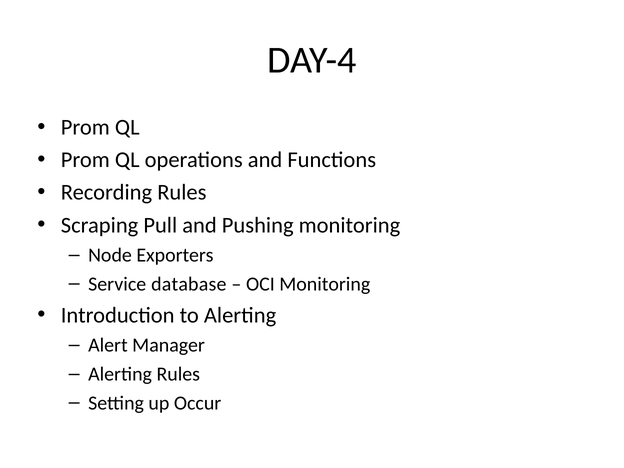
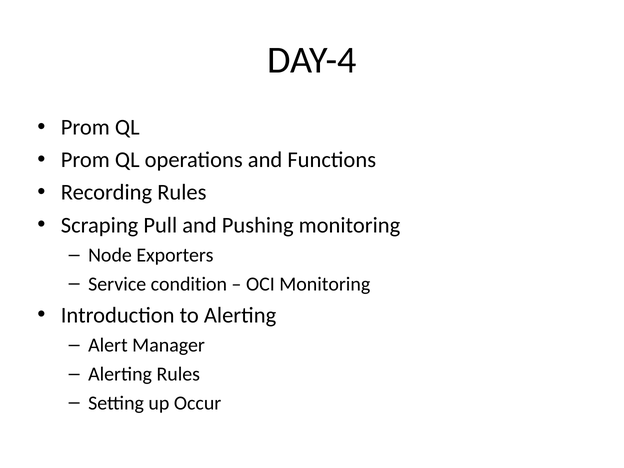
database: database -> condition
